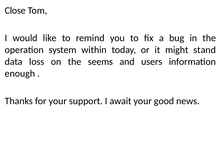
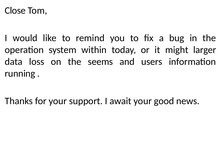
stand: stand -> larger
enough: enough -> running
